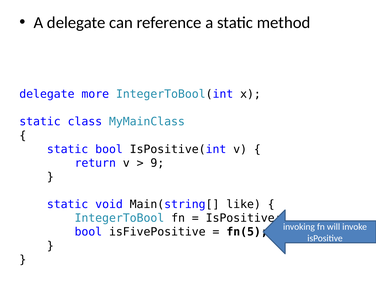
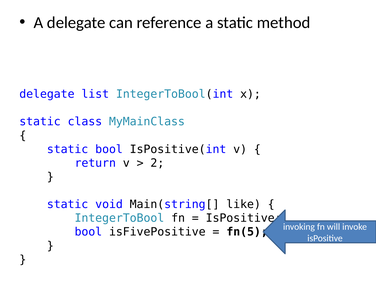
more: more -> list
9: 9 -> 2
